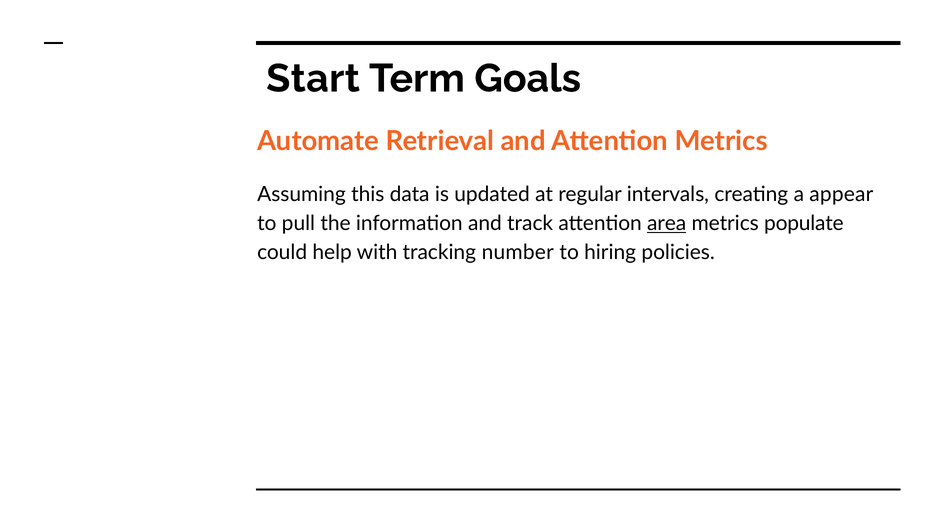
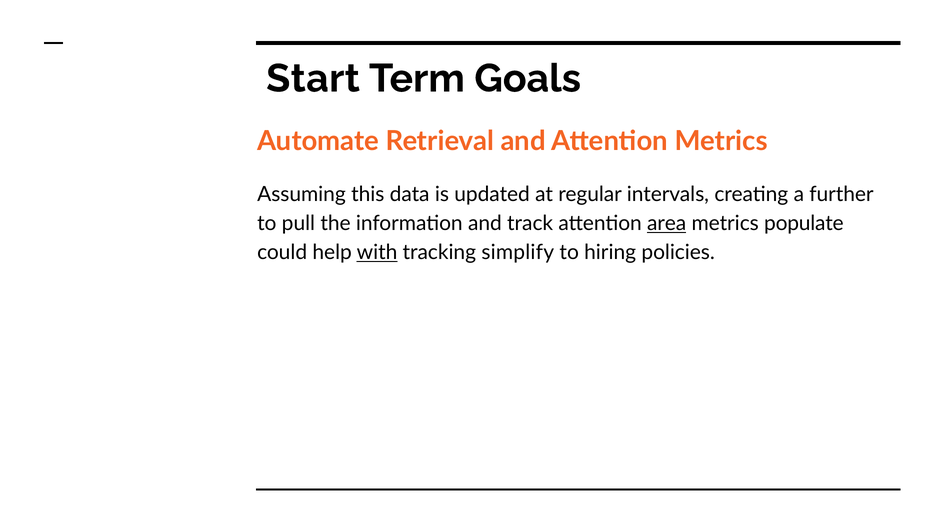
appear: appear -> further
with underline: none -> present
number: number -> simplify
